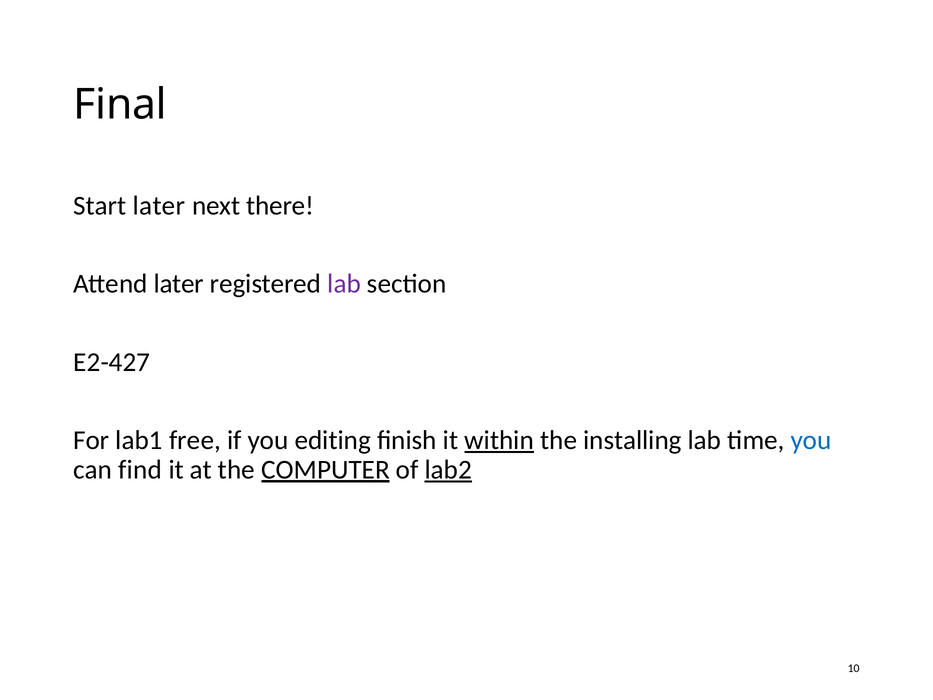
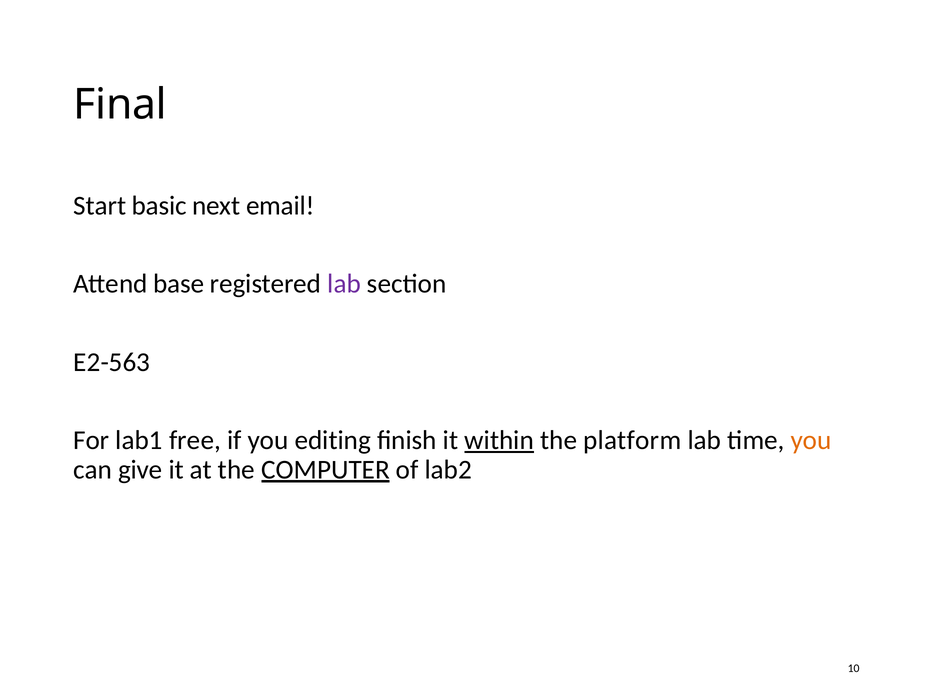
Start later: later -> basic
there: there -> email
Attend later: later -> base
E2-427: E2-427 -> E2-563
installing: installing -> platform
you at (811, 440) colour: blue -> orange
find: find -> give
lab2 underline: present -> none
